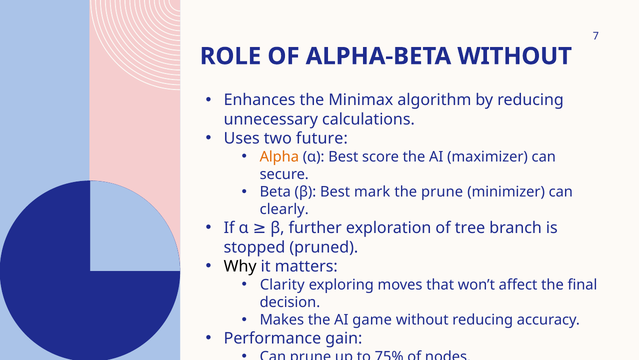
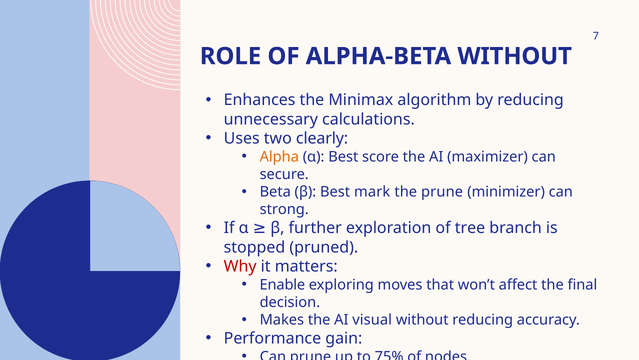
future: future -> clearly
clearly: clearly -> strong
Why colour: black -> red
Clarity: Clarity -> Enable
game: game -> visual
